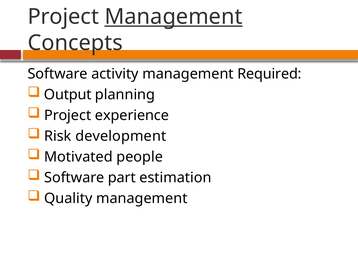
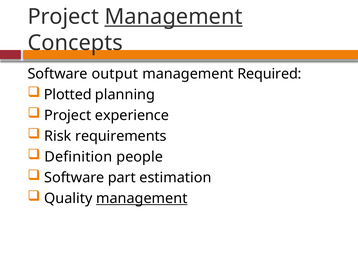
activity: activity -> output
Output: Output -> Plotted
development: development -> requirements
Motivated: Motivated -> Definition
management at (142, 199) underline: none -> present
